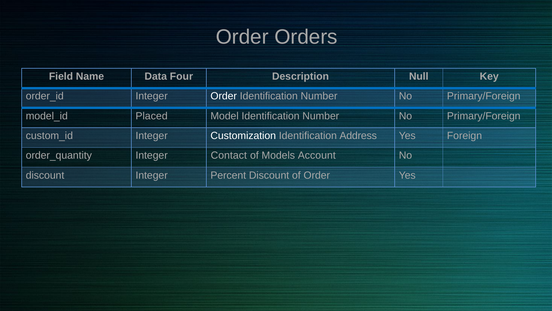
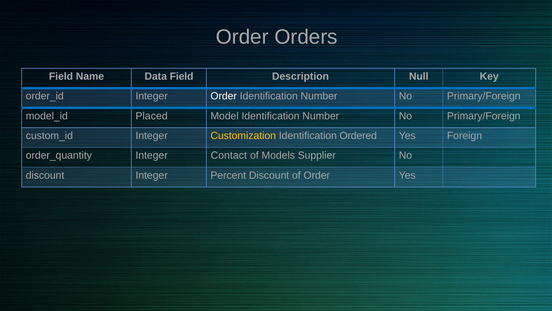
Data Four: Four -> Field
Customization colour: white -> yellow
Address: Address -> Ordered
Account: Account -> Supplier
